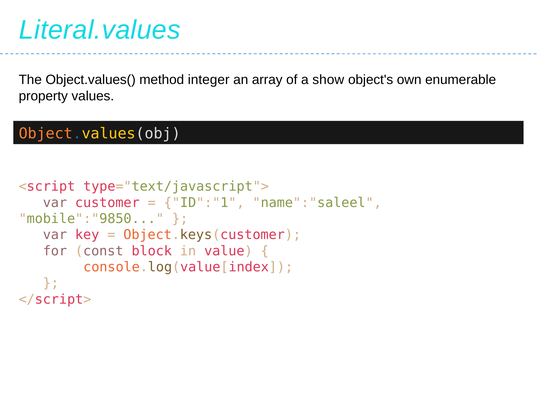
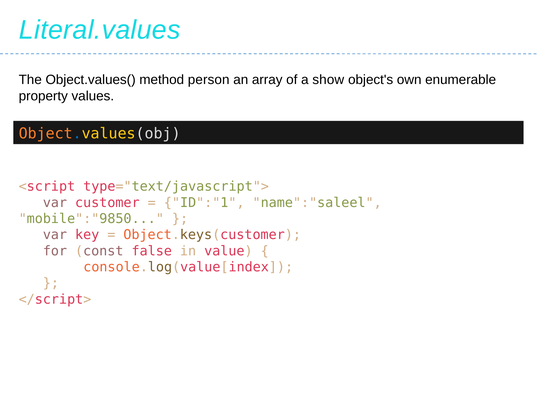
integer: integer -> person
block: block -> false
